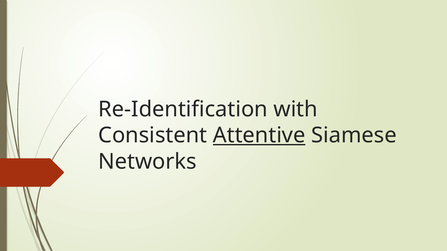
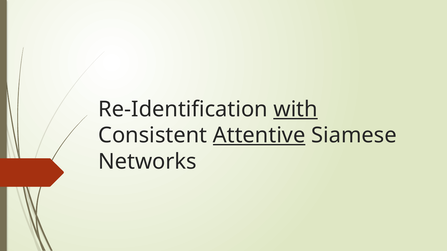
with underline: none -> present
